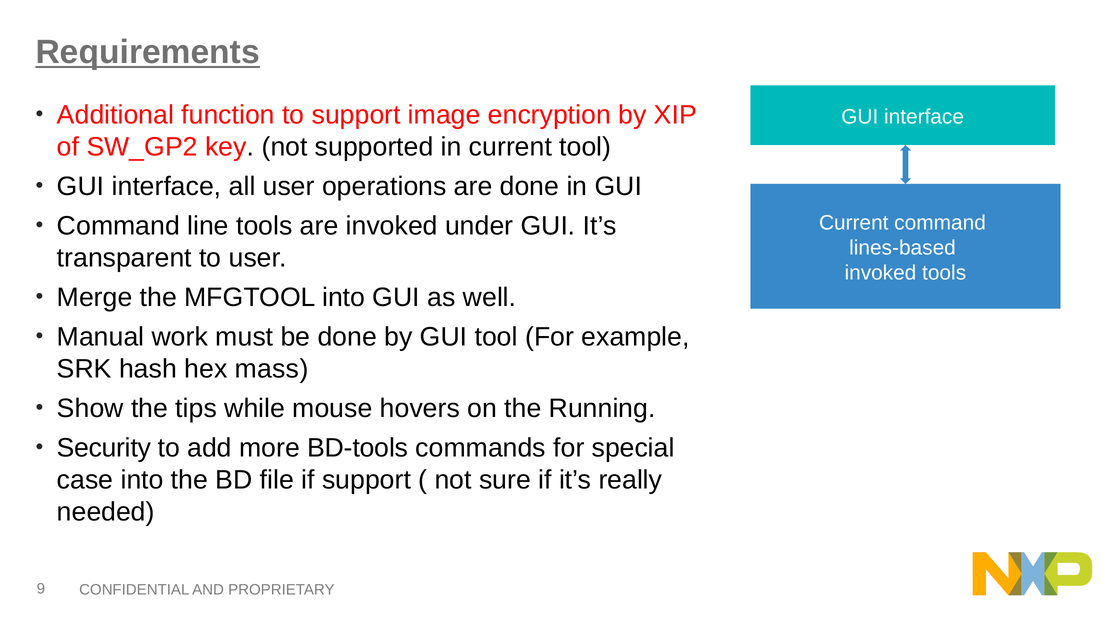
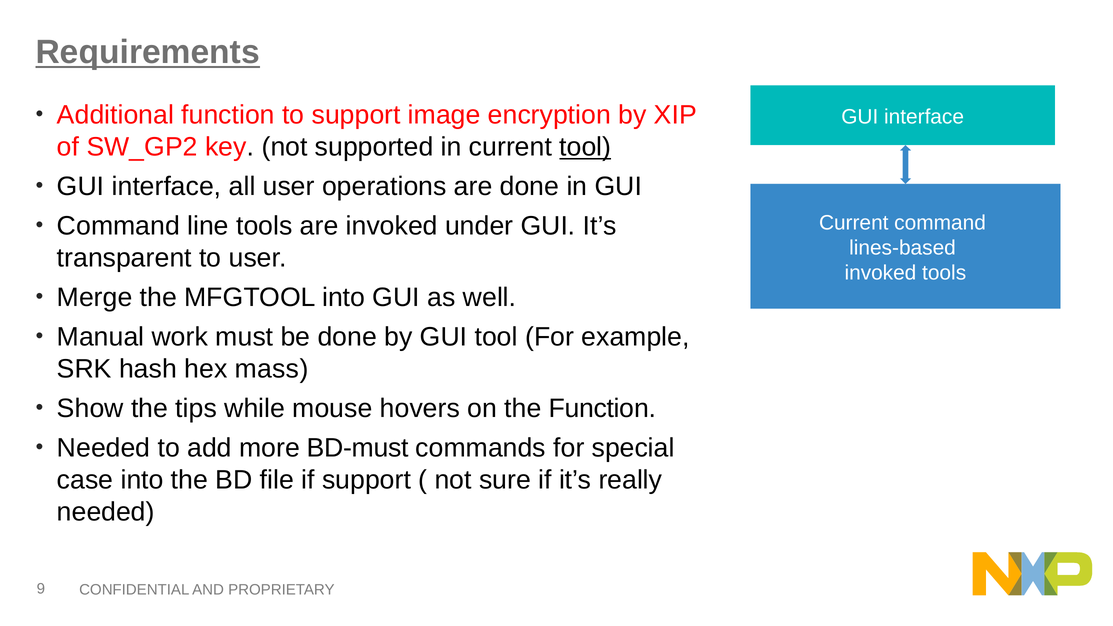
tool at (585, 147) underline: none -> present
the Running: Running -> Function
Security at (104, 448): Security -> Needed
BD-tools: BD-tools -> BD-must
